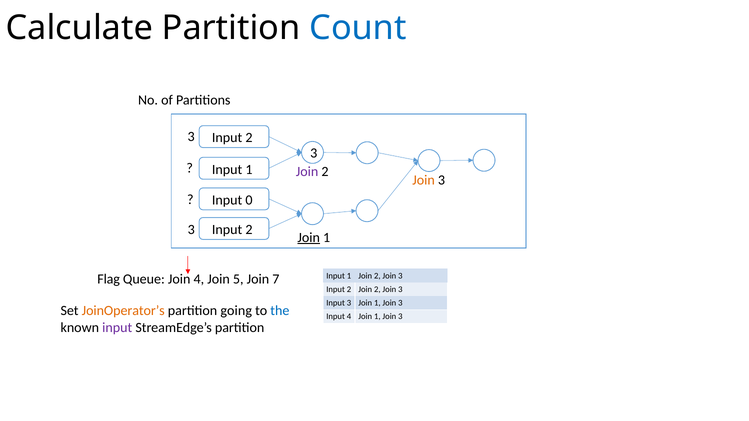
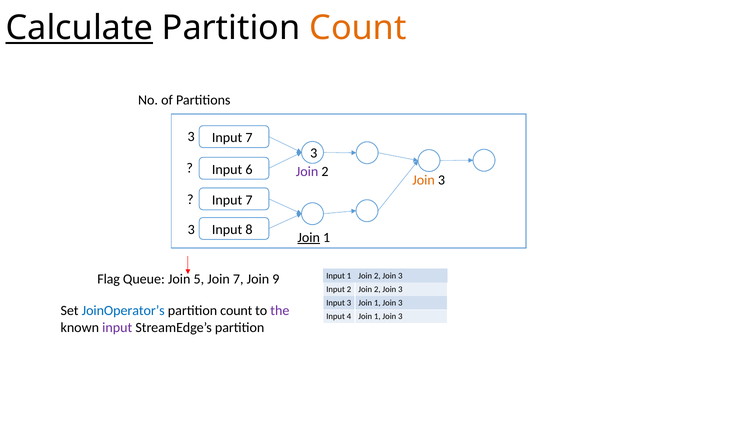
Calculate underline: none -> present
Count at (358, 28) colour: blue -> orange
2 at (249, 138): 2 -> 7
1 at (249, 170): 1 -> 6
0 at (249, 200): 0 -> 7
2 at (249, 230): 2 -> 8
Join 4: 4 -> 5
Join 5: 5 -> 7
7: 7 -> 9
JoinOperator’s colour: orange -> blue
going at (236, 311): going -> count
the colour: blue -> purple
